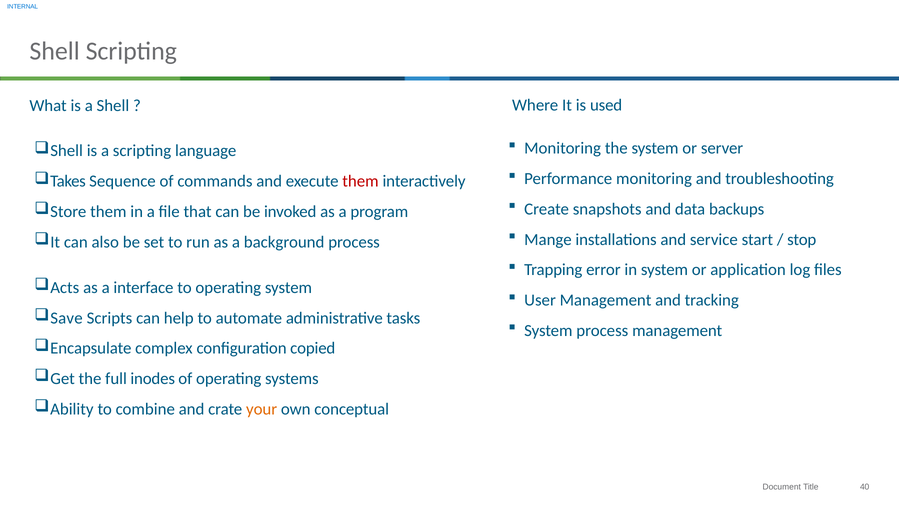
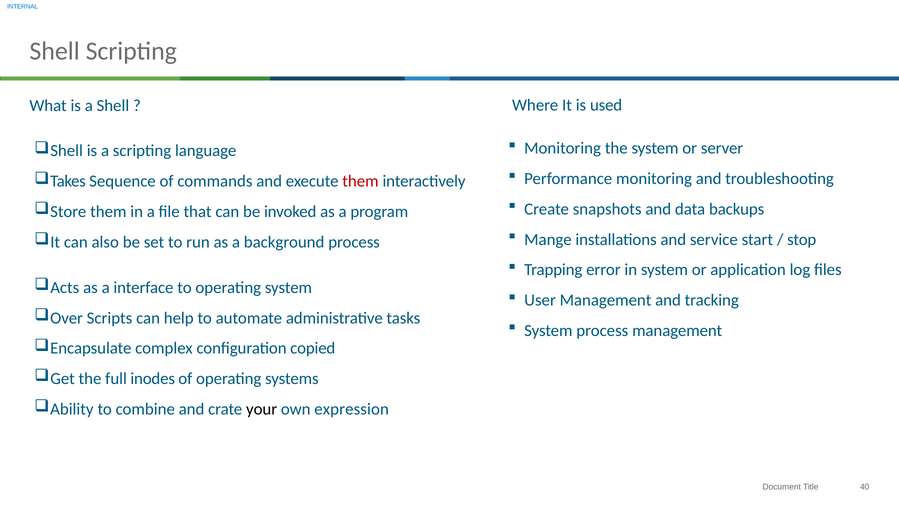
Save: Save -> Over
your colour: orange -> black
conceptual: conceptual -> expression
